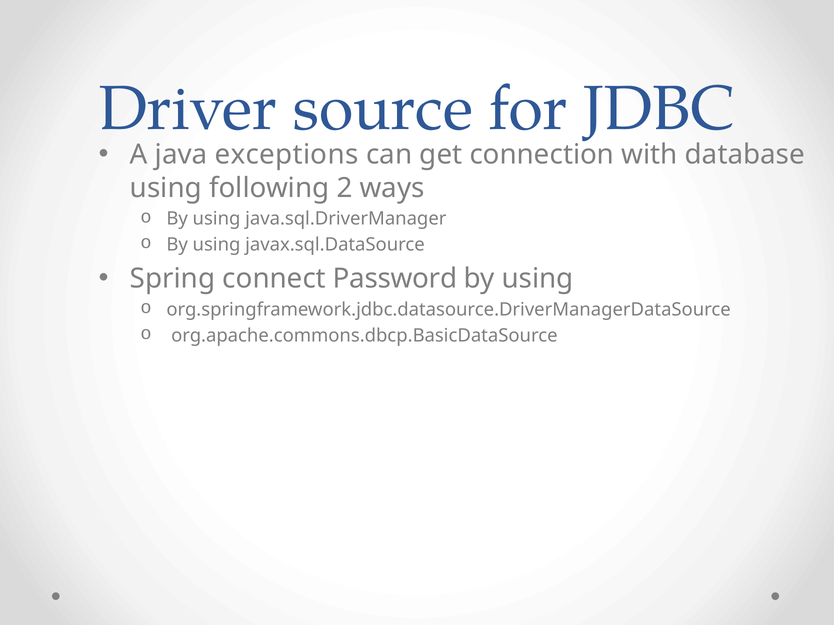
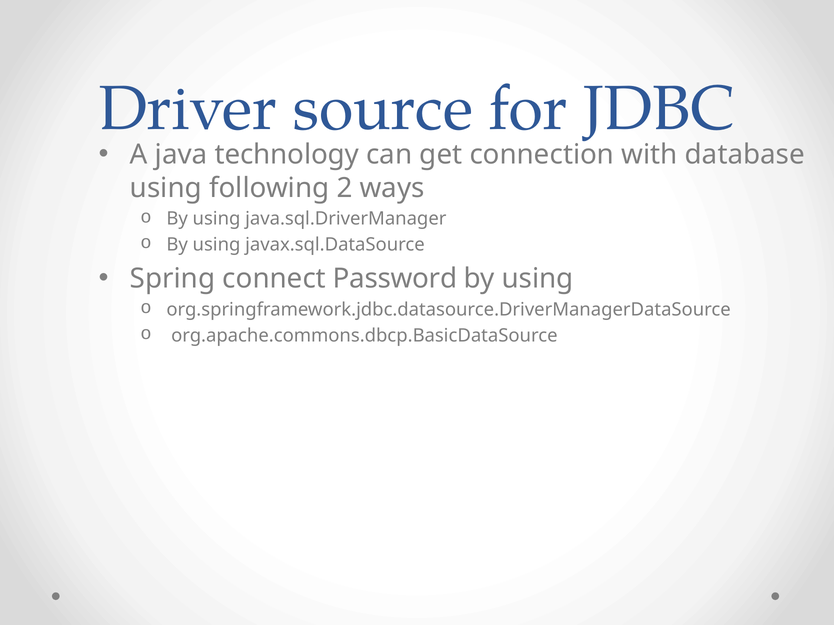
exceptions: exceptions -> technology
